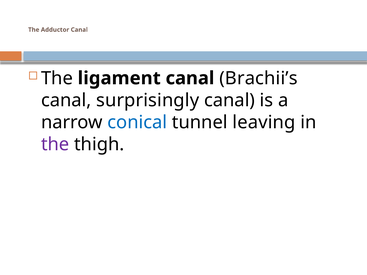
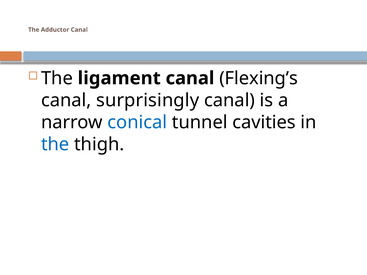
Brachii’s: Brachii’s -> Flexing’s
leaving: leaving -> cavities
the at (55, 144) colour: purple -> blue
